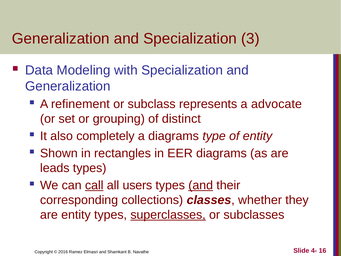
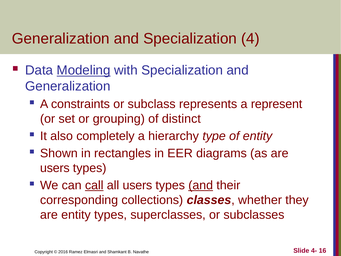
3: 3 -> 4
Modeling underline: none -> present
refinement: refinement -> constraints
advocate: advocate -> represent
a diagrams: diagrams -> hierarchy
leads at (55, 168): leads -> users
superclasses underline: present -> none
